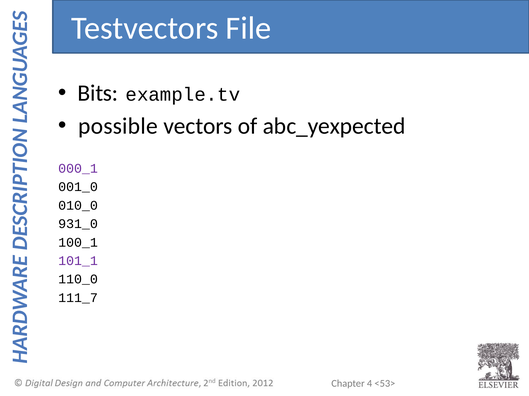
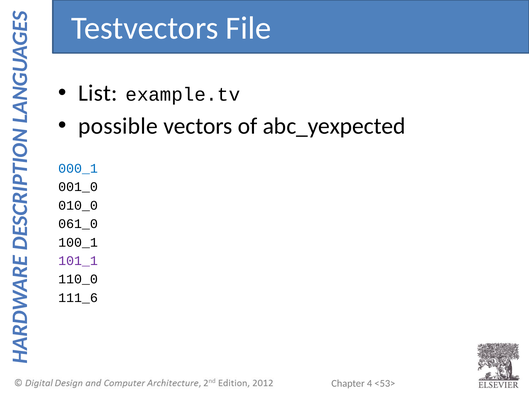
Bits: Bits -> List
000_1 colour: purple -> blue
931_0: 931_0 -> 061_0
111_7: 111_7 -> 111_6
